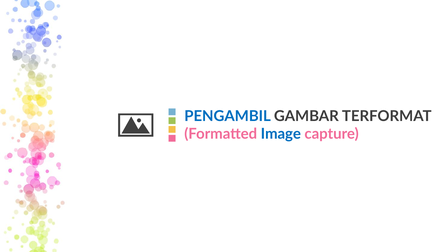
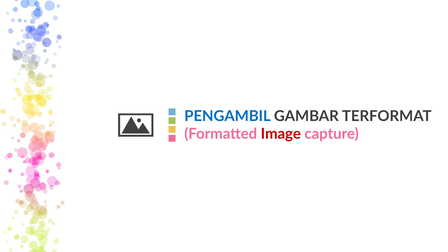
Image colour: blue -> red
